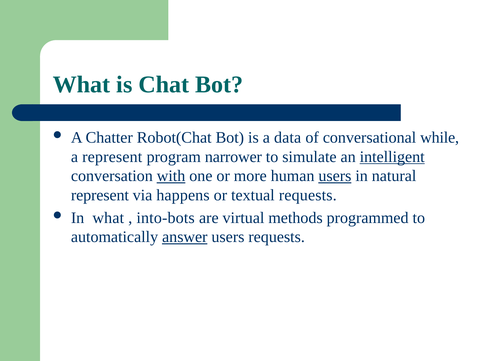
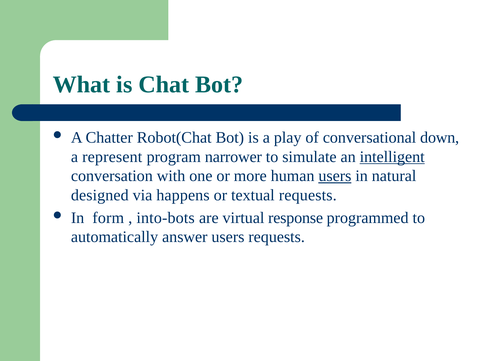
data: data -> play
while: while -> down
with underline: present -> none
represent at (100, 195): represent -> designed
In what: what -> form
methods: methods -> response
answer underline: present -> none
